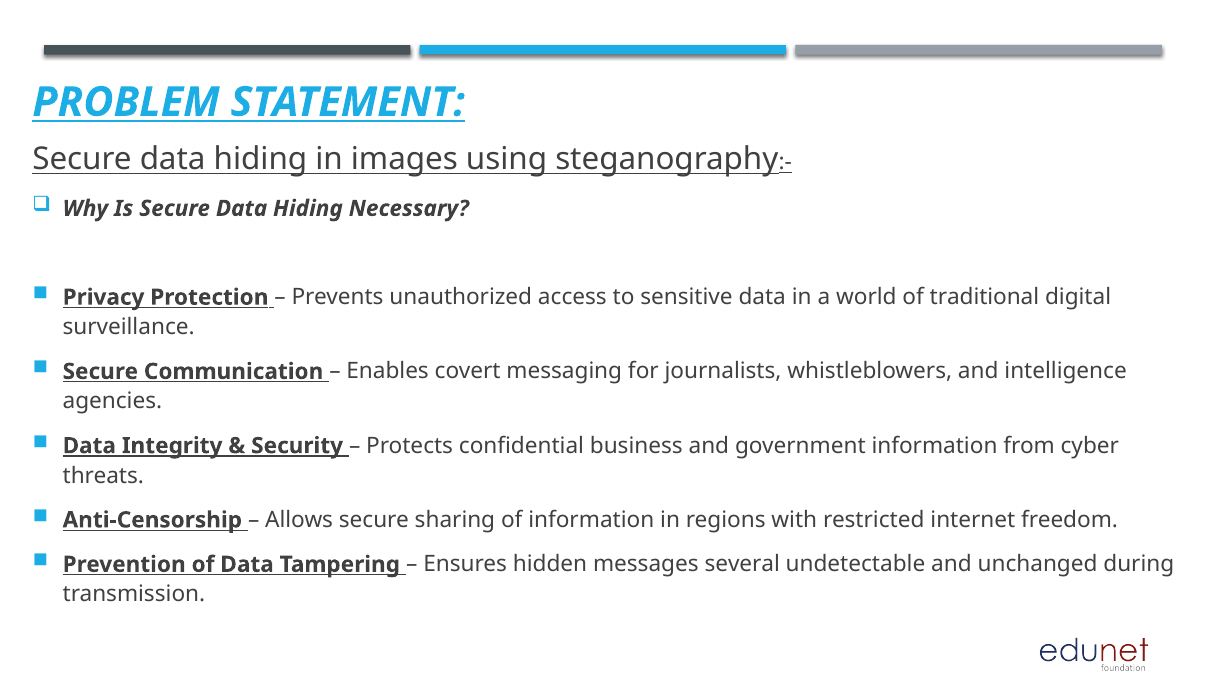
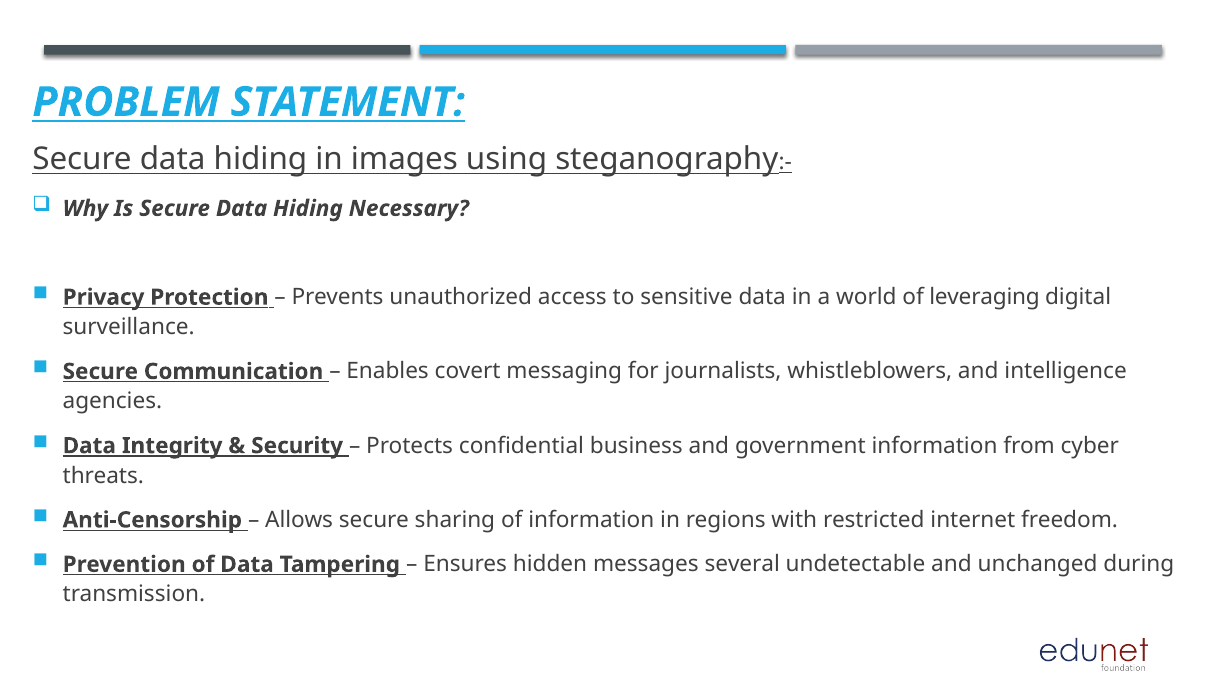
traditional: traditional -> leveraging
